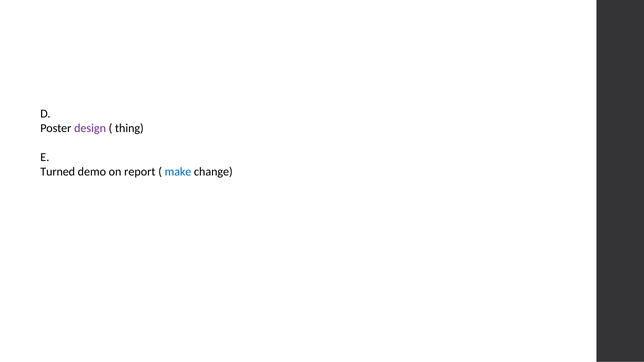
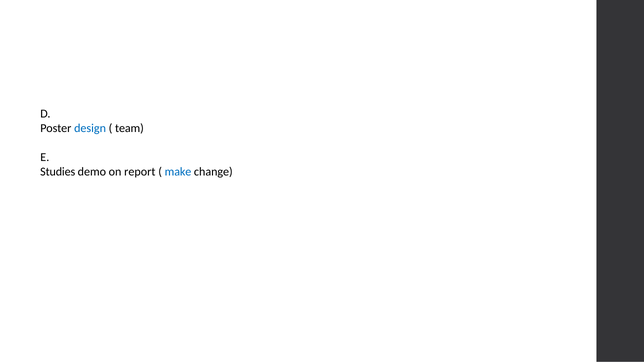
design colour: purple -> blue
thing: thing -> team
Turned: Turned -> Studies
